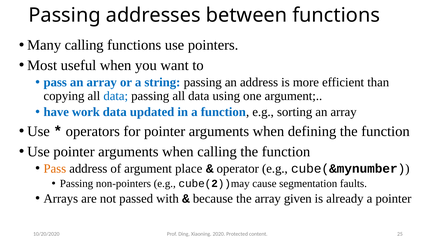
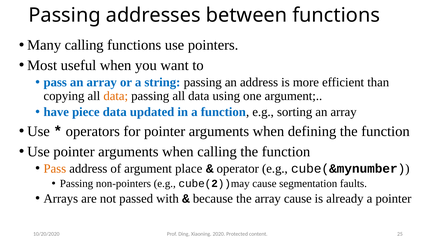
data at (116, 96) colour: blue -> orange
work: work -> piece
array given: given -> cause
